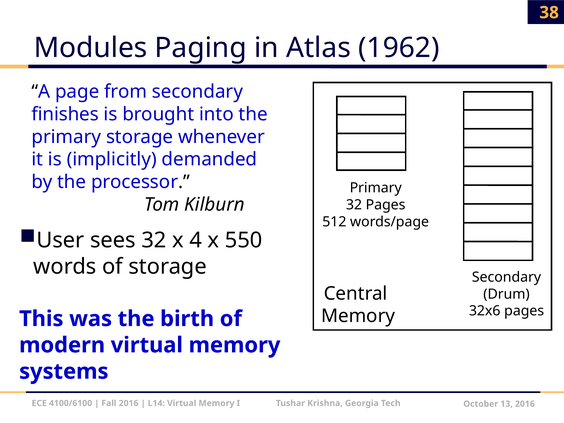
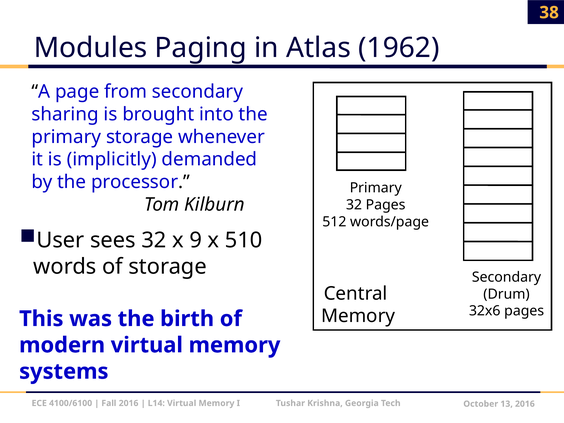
finishes: finishes -> sharing
4: 4 -> 9
550: 550 -> 510
